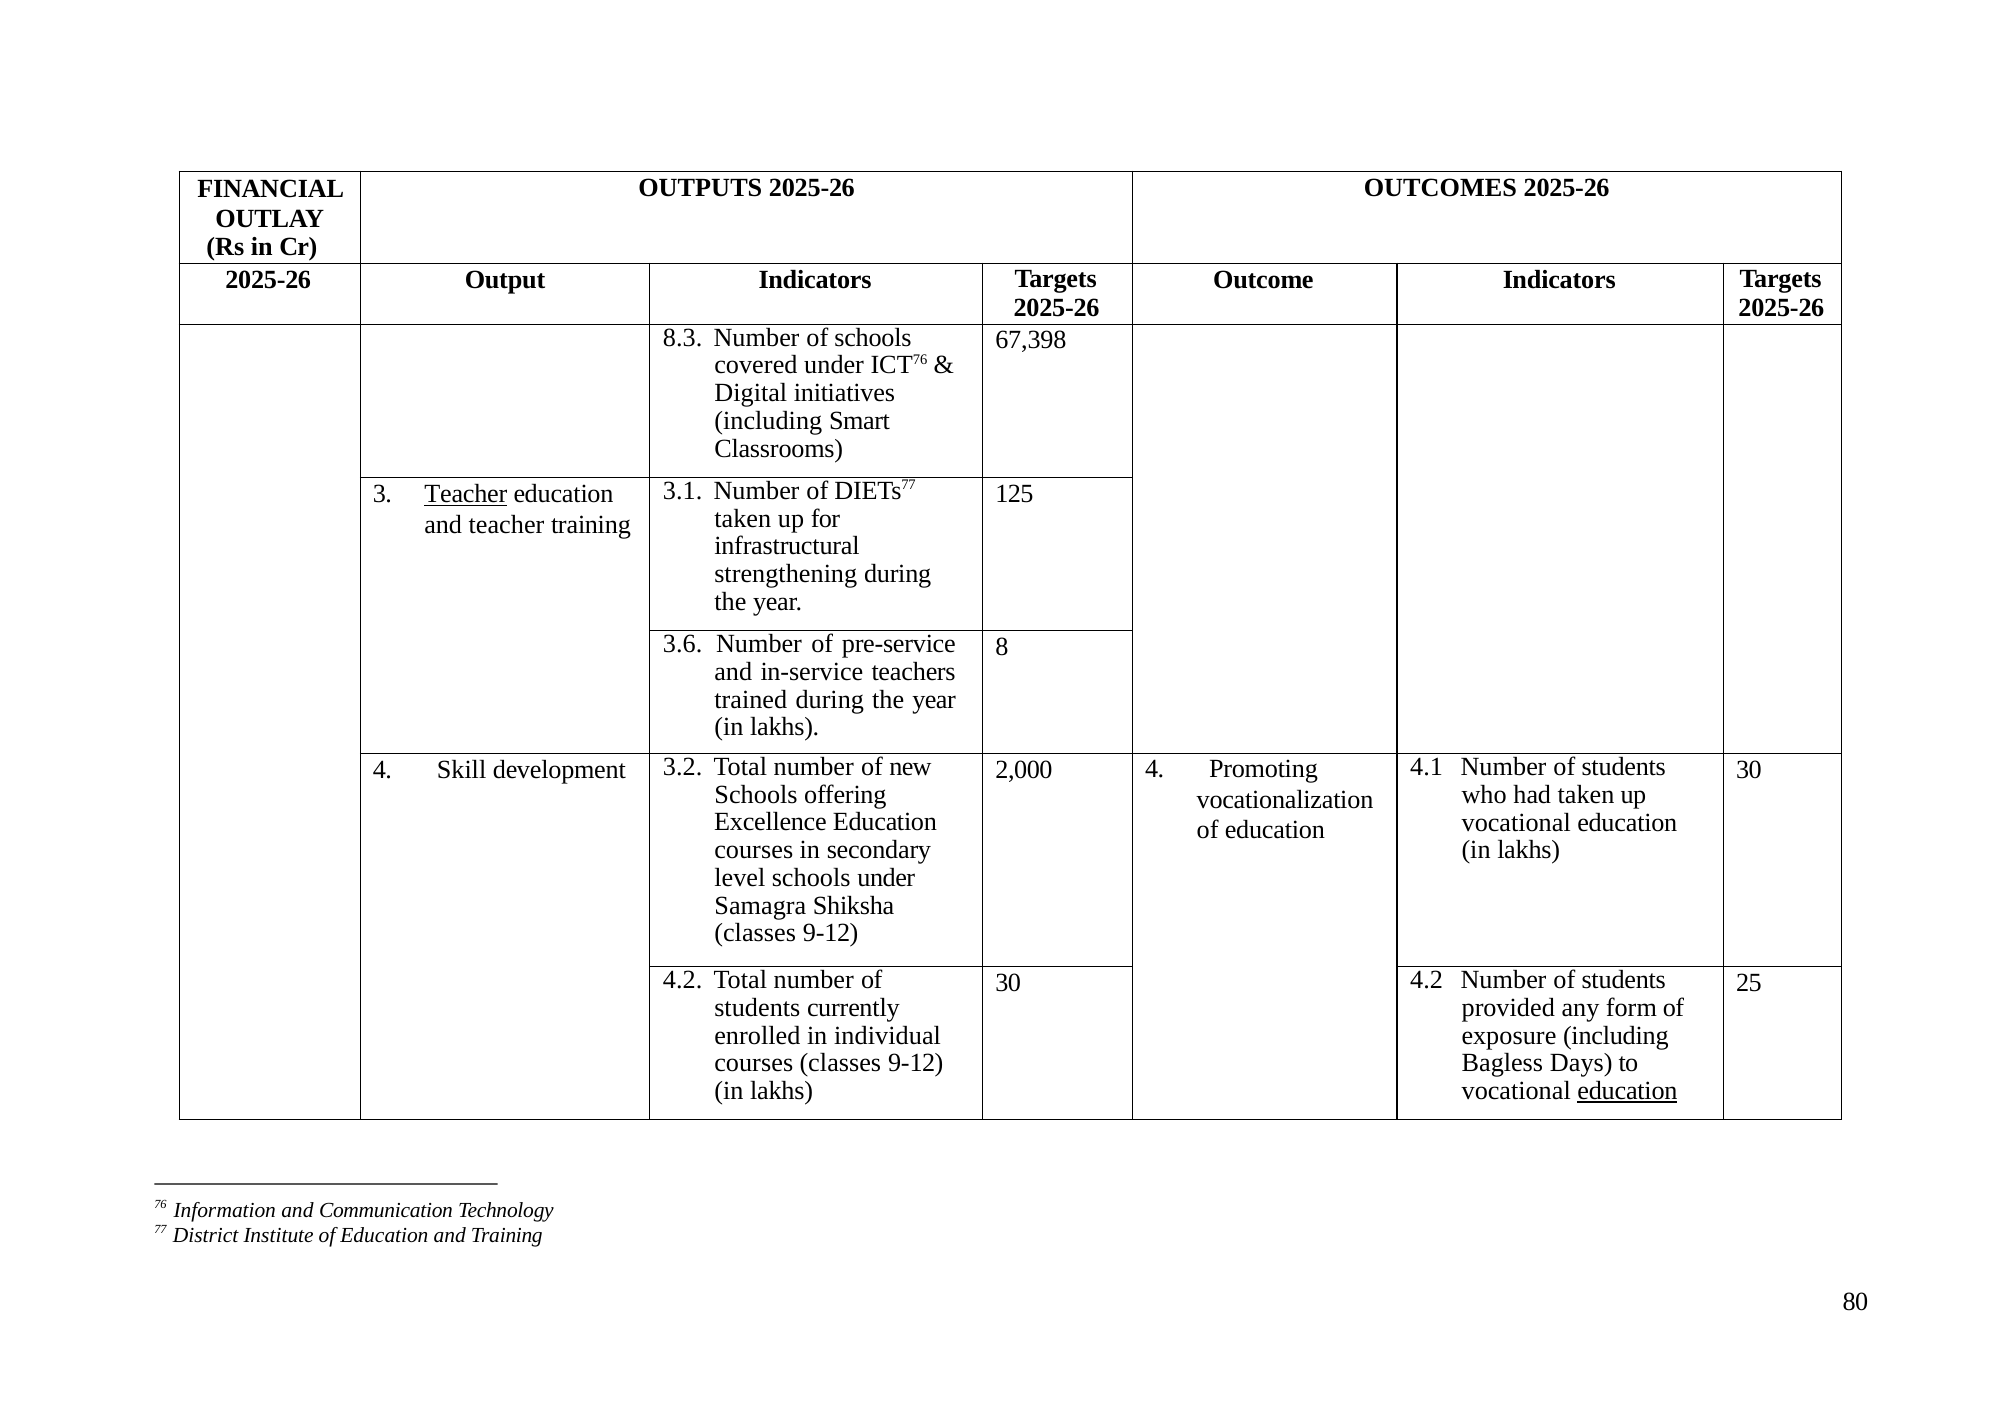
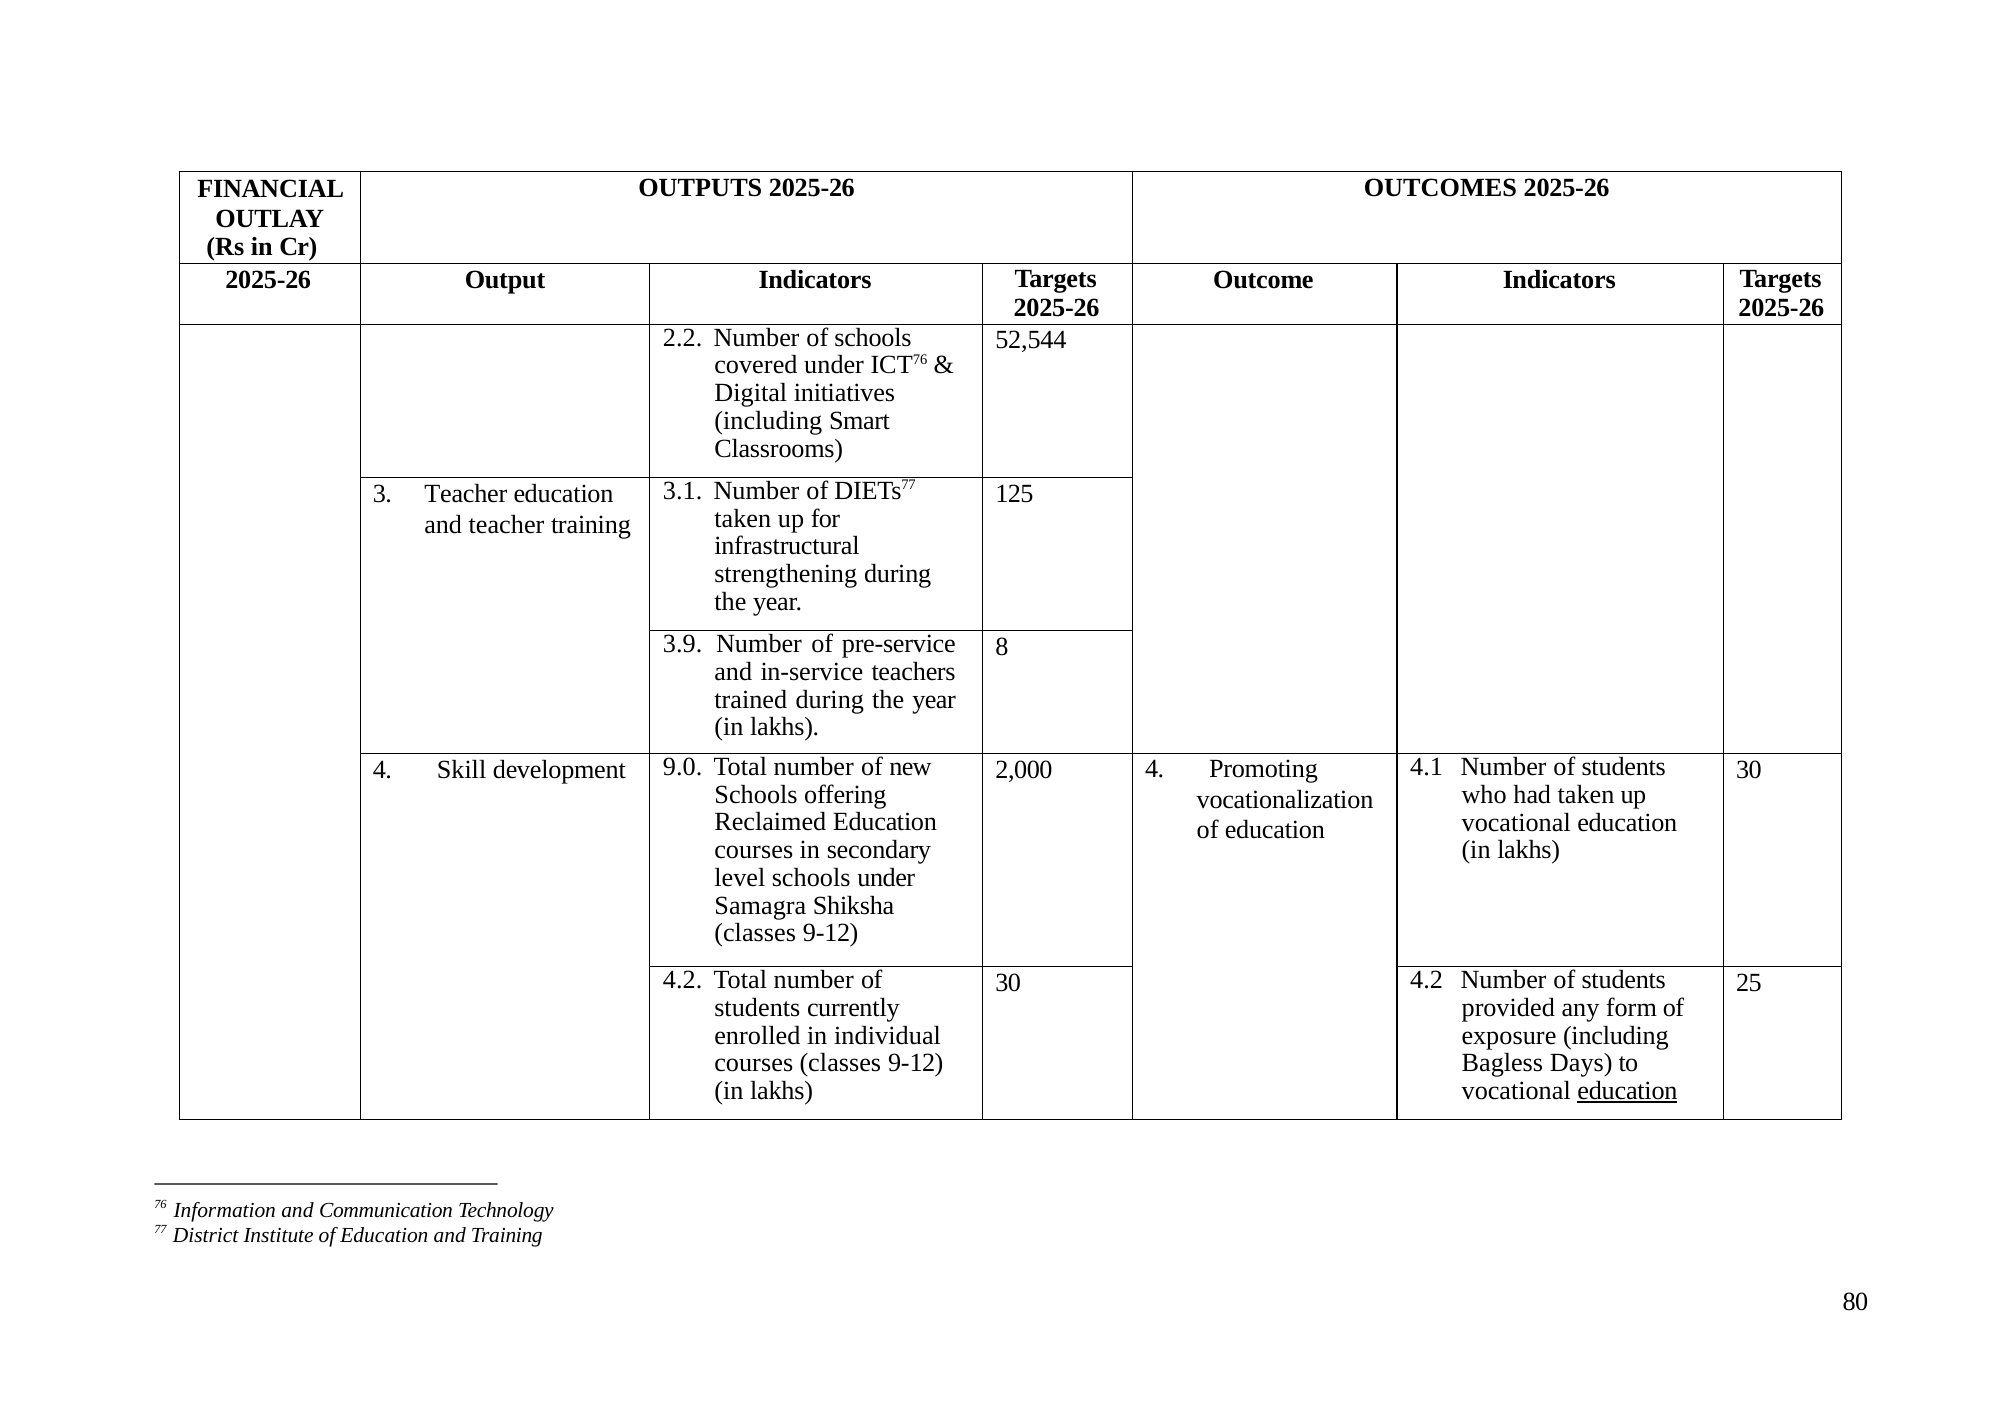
8.3: 8.3 -> 2.2
67,398: 67,398 -> 52,544
Teacher at (466, 494) underline: present -> none
3.6: 3.6 -> 3.9
3.2: 3.2 -> 9.0
Excellence: Excellence -> Reclaimed
